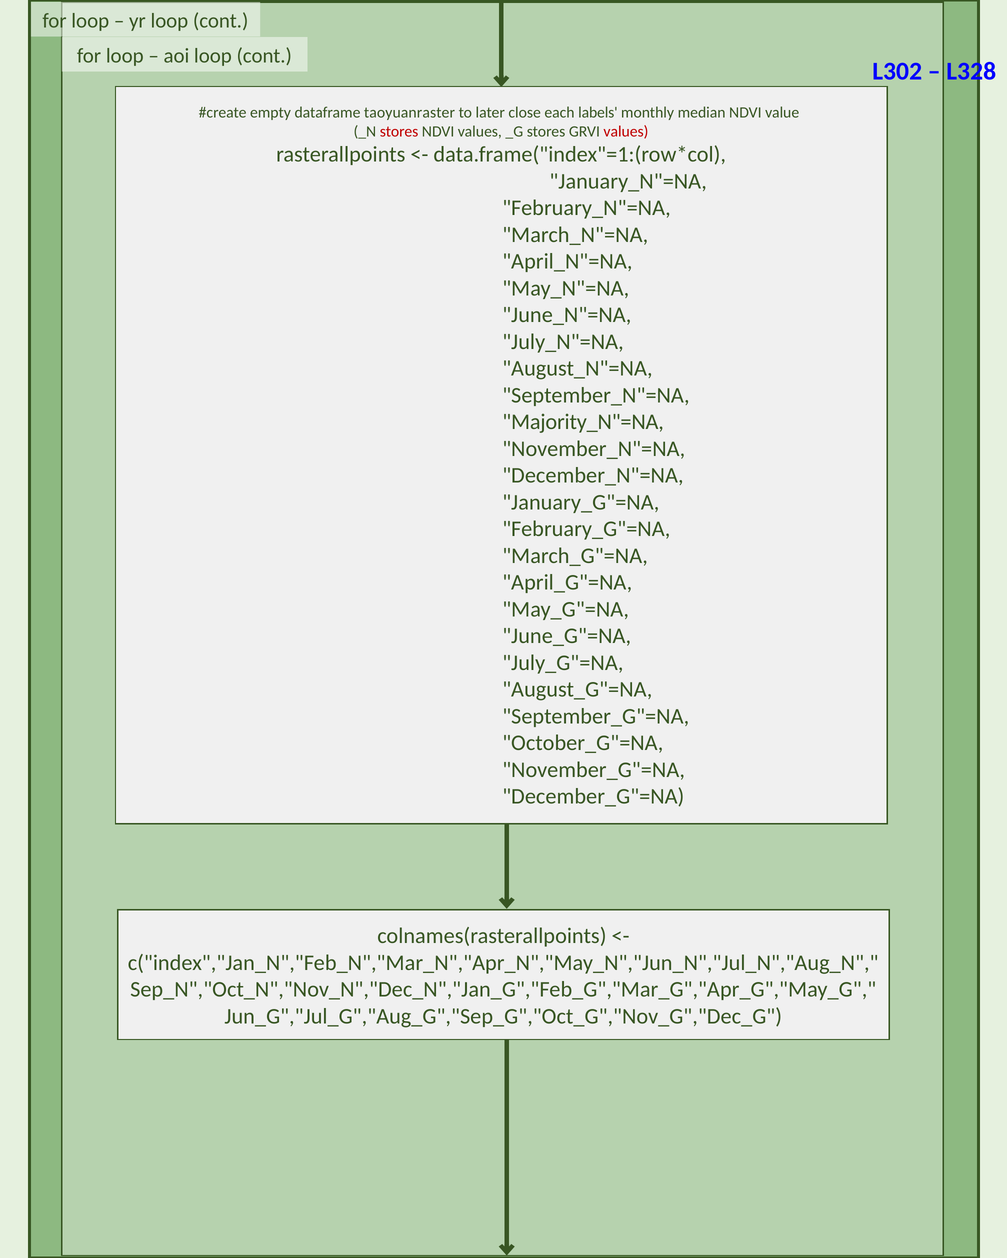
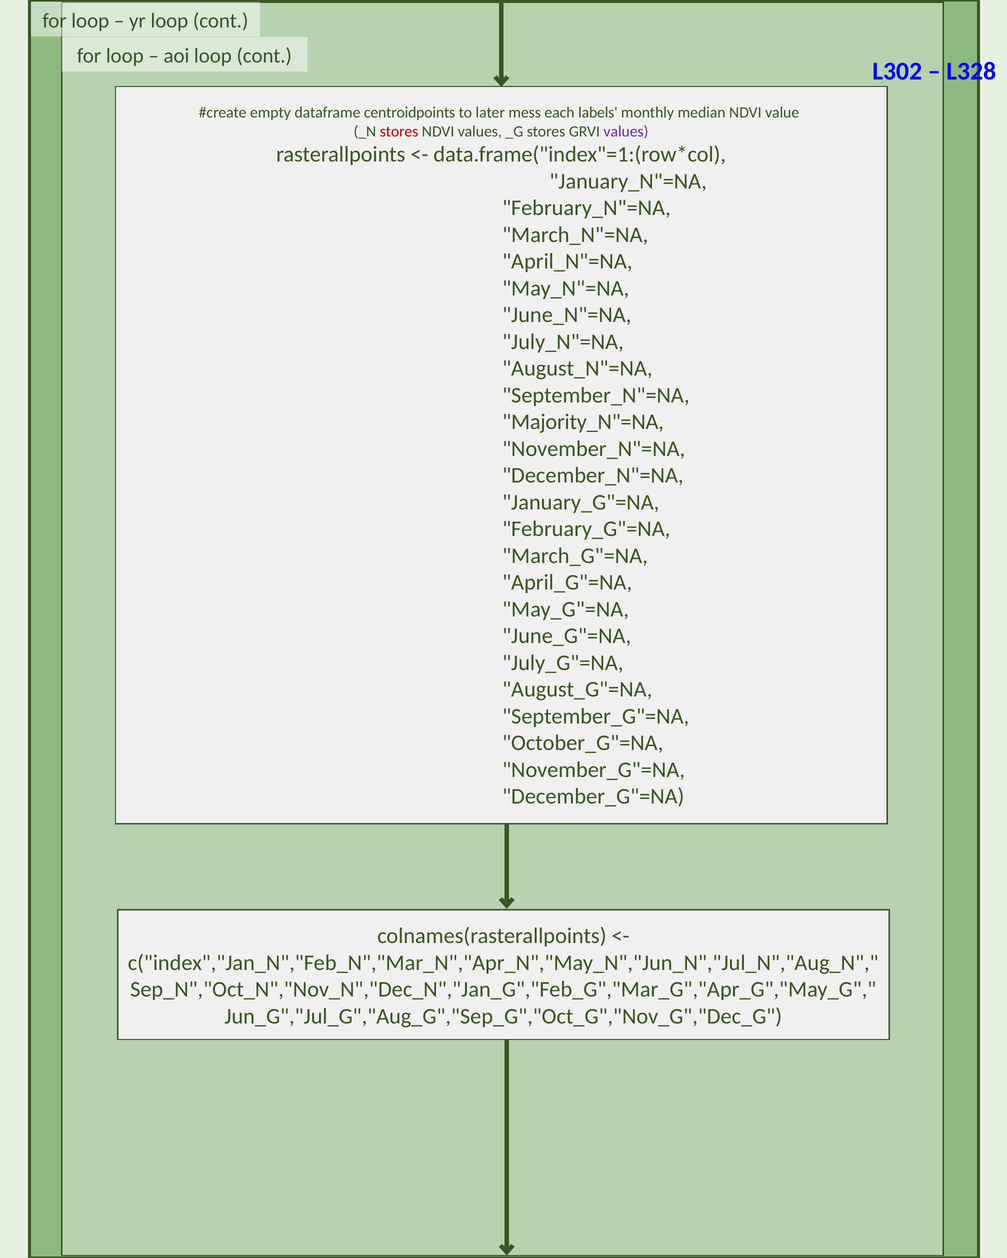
taoyuanraster: taoyuanraster -> centroidpoints
close: close -> mess
values at (626, 131) colour: red -> purple
